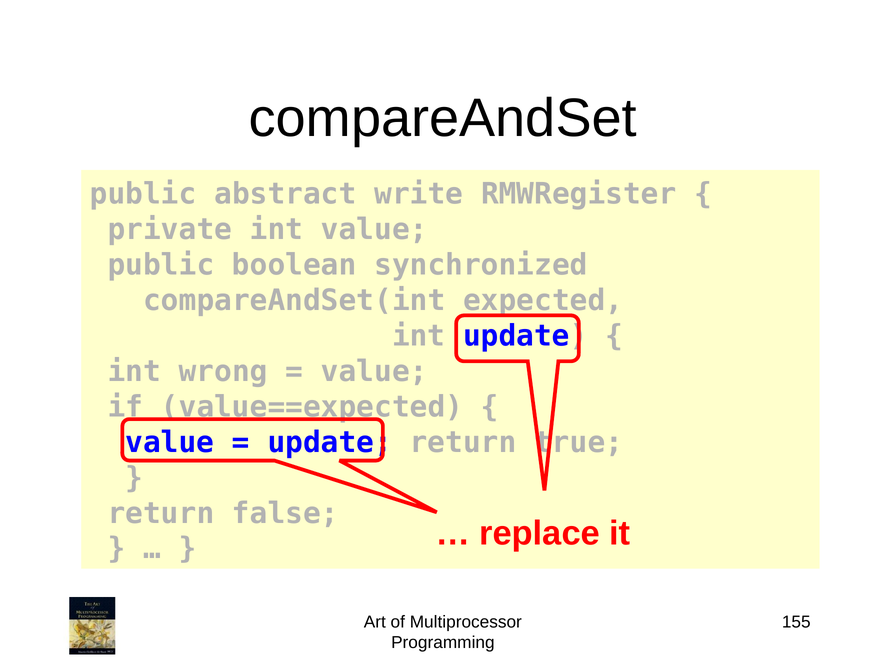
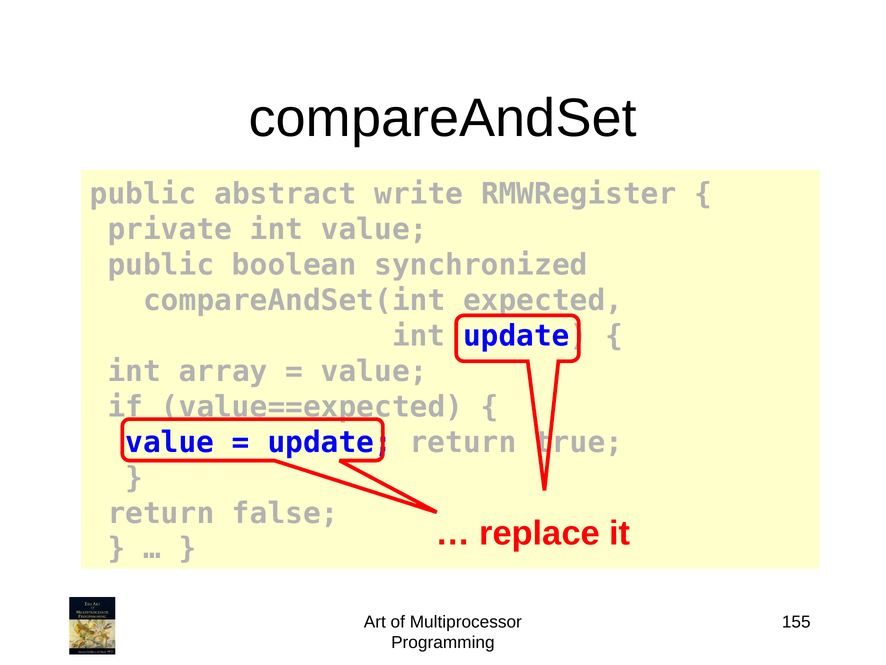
wrong: wrong -> array
